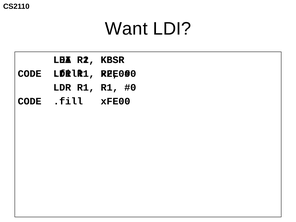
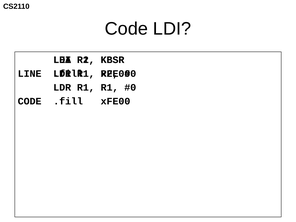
Want at (126, 29): Want -> Code
CODE at (30, 74): CODE -> LINE
